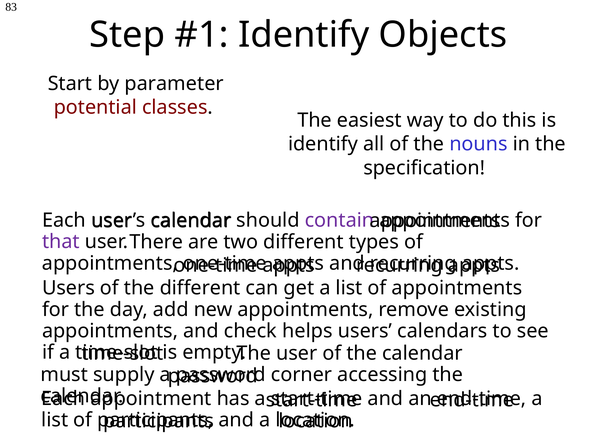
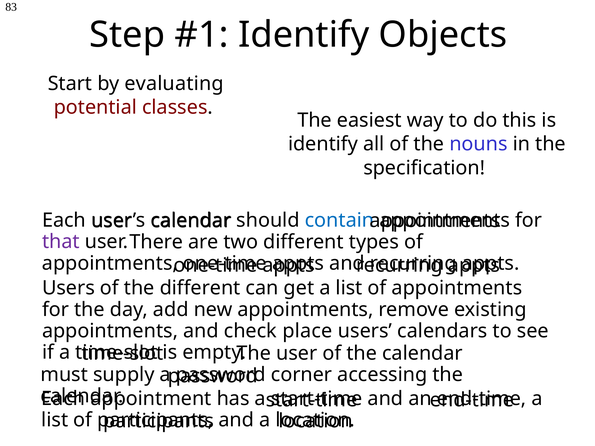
parameter: parameter -> evaluating
contain colour: purple -> blue
helps: helps -> place
